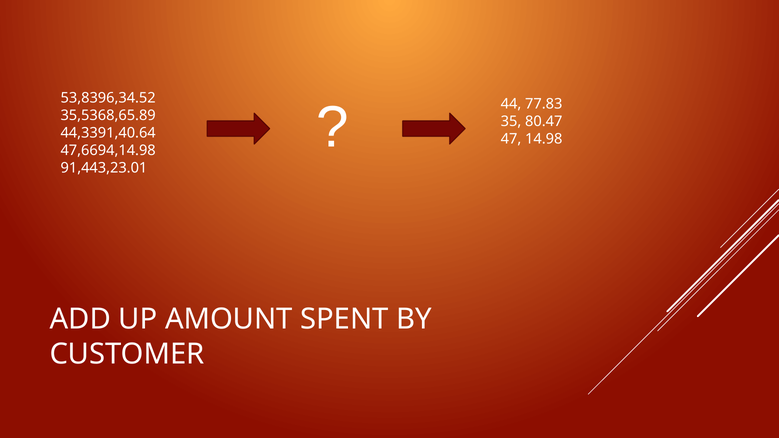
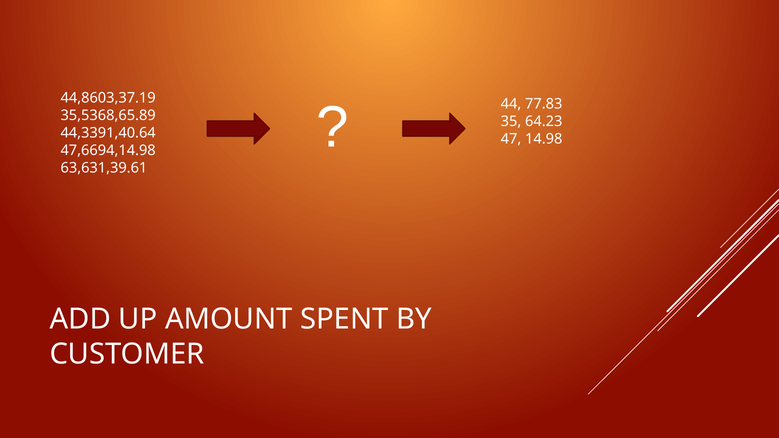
53,8396,34.52: 53,8396,34.52 -> 44,8603,37.19
80.47: 80.47 -> 64.23
91,443,23.01: 91,443,23.01 -> 63,631,39.61
